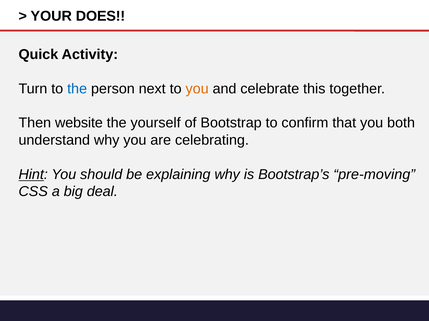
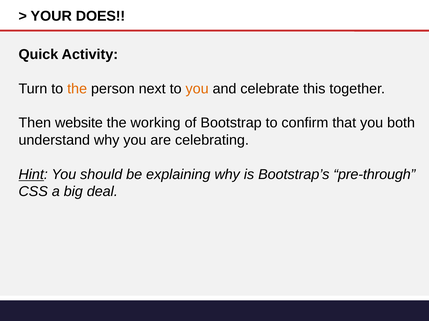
the at (77, 89) colour: blue -> orange
yourself: yourself -> working
pre-moving: pre-moving -> pre-through
